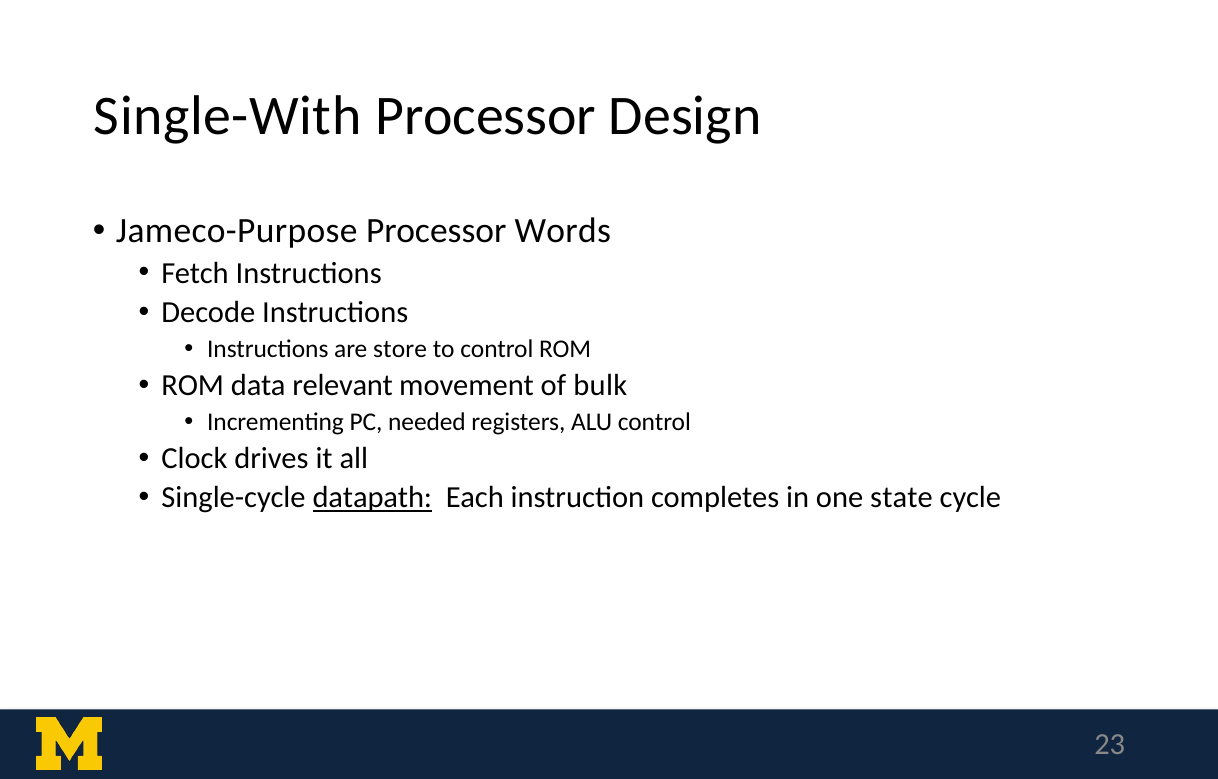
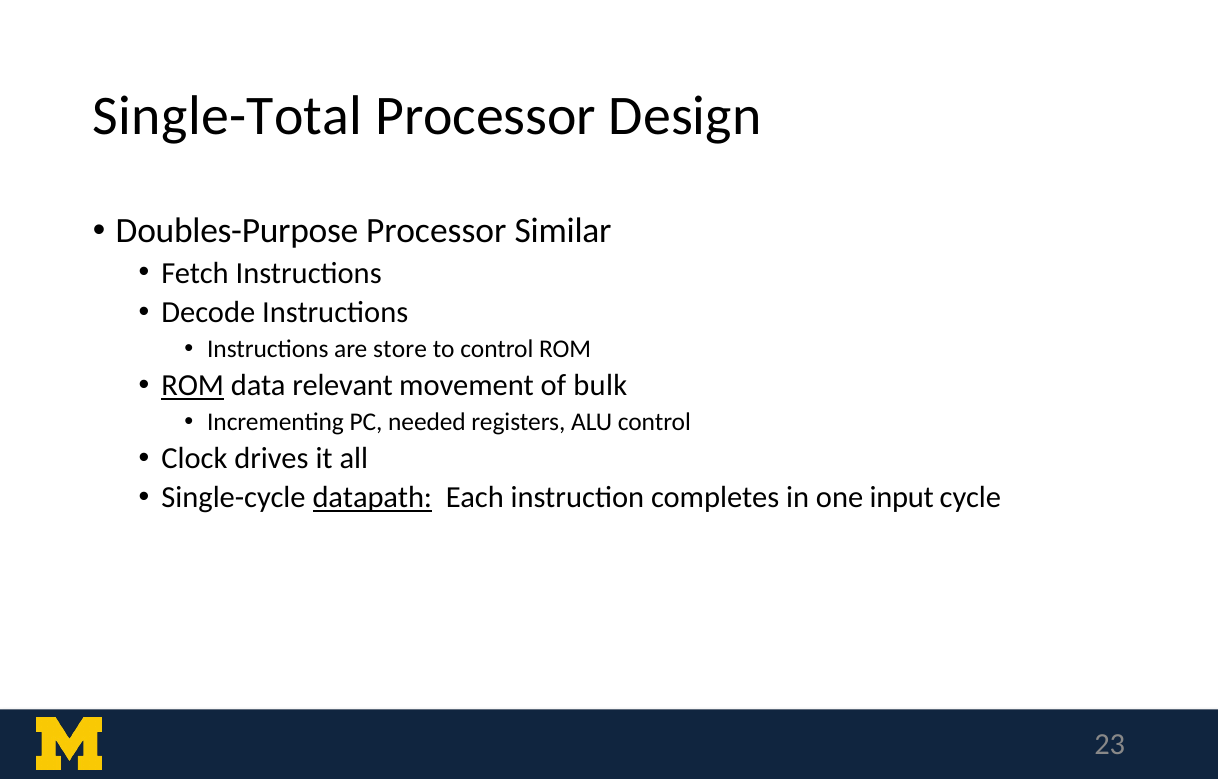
Single-With: Single-With -> Single-Total
Jameco-Purpose: Jameco-Purpose -> Doubles-Purpose
Words: Words -> Similar
ROM at (193, 385) underline: none -> present
state: state -> input
